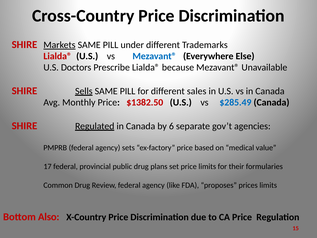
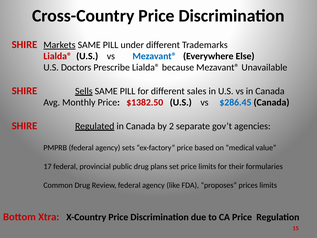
$285.49: $285.49 -> $286.45
6: 6 -> 2
Also: Also -> Xtra
